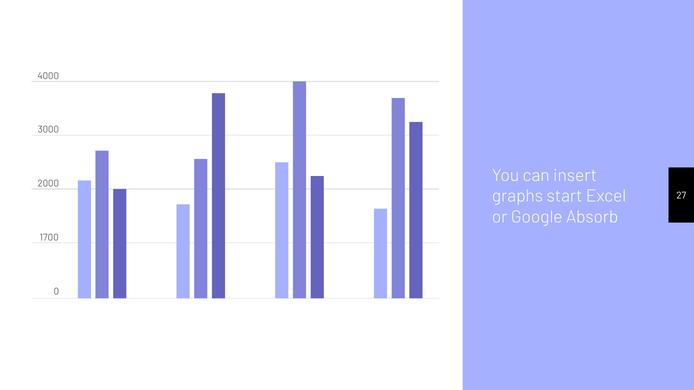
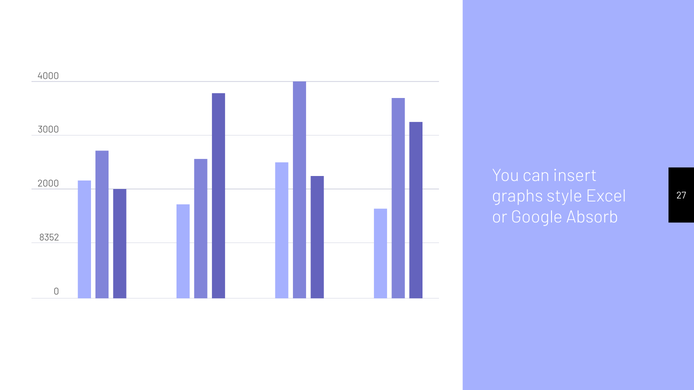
start: start -> style
1700: 1700 -> 8352
